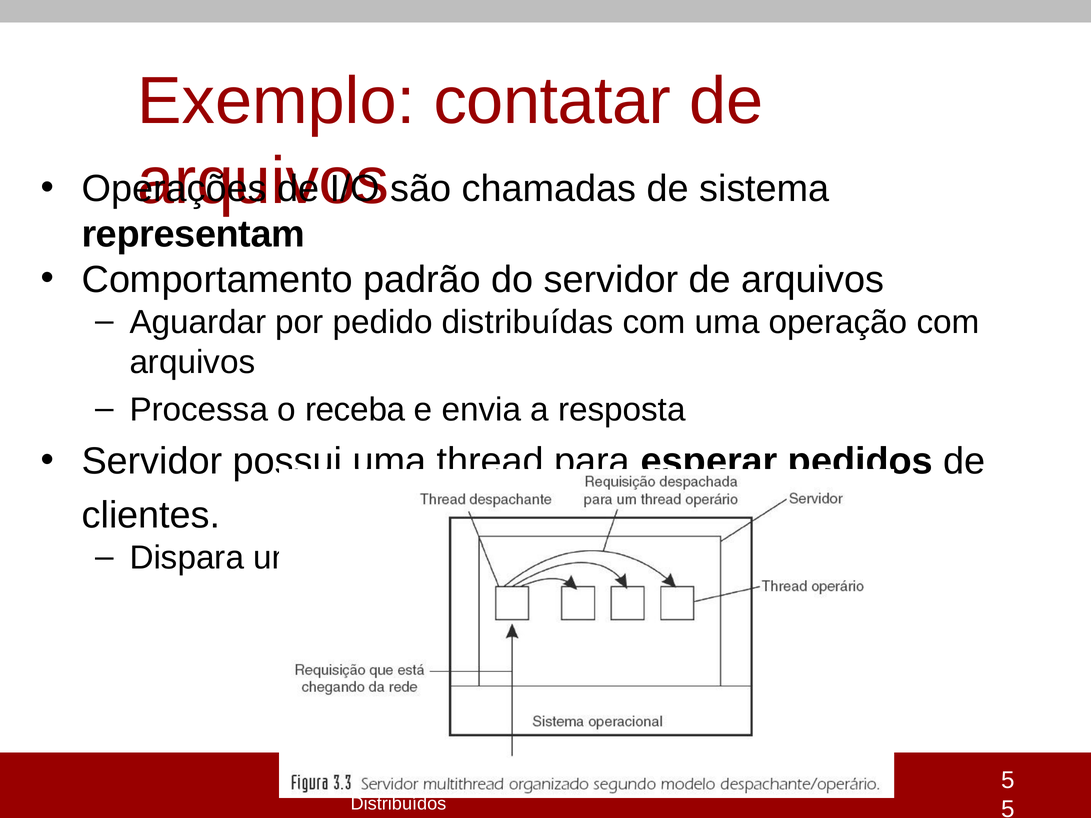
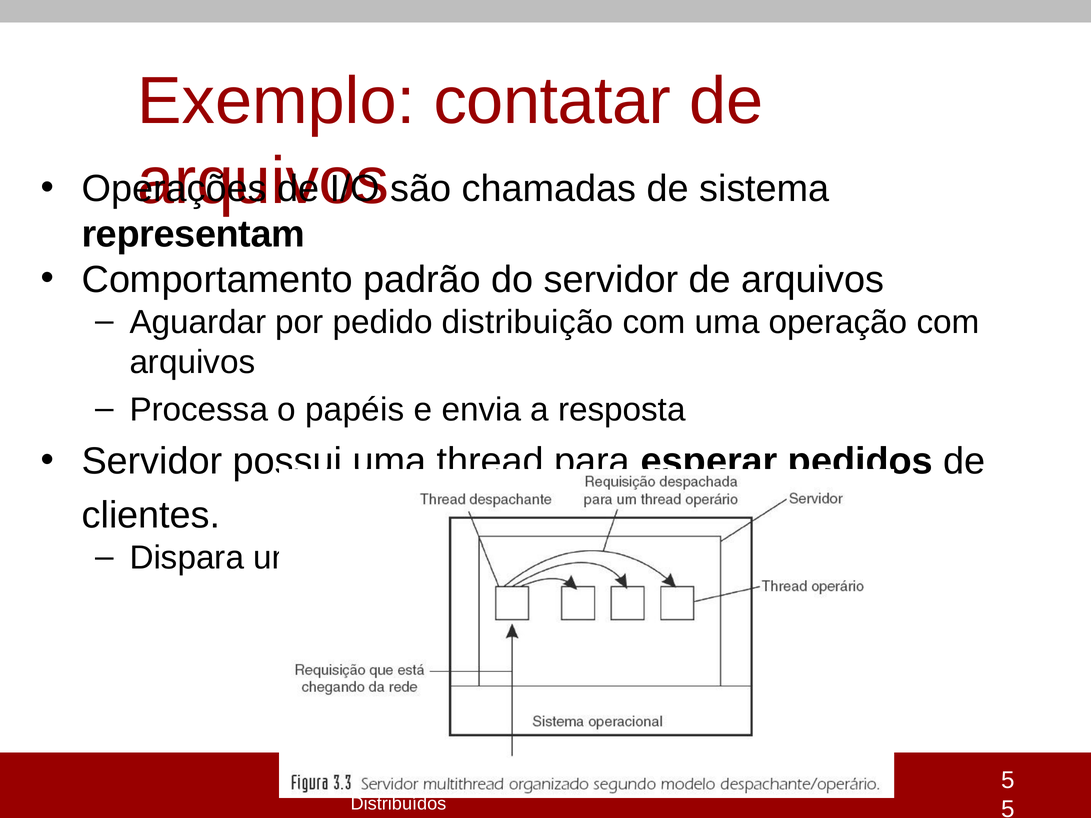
distribuídas: distribuídas -> distribuição
receba: receba -> papéis
